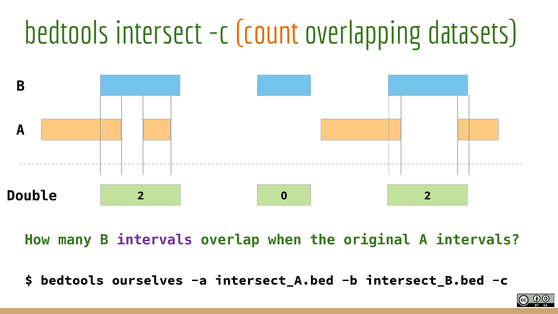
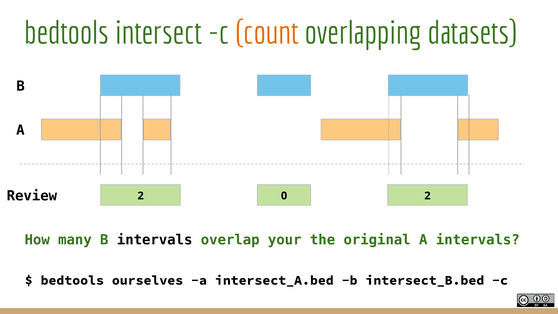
Double: Double -> Review
intervals at (155, 240) colour: purple -> black
when: when -> your
